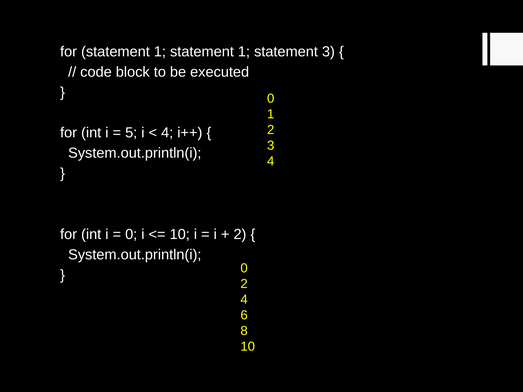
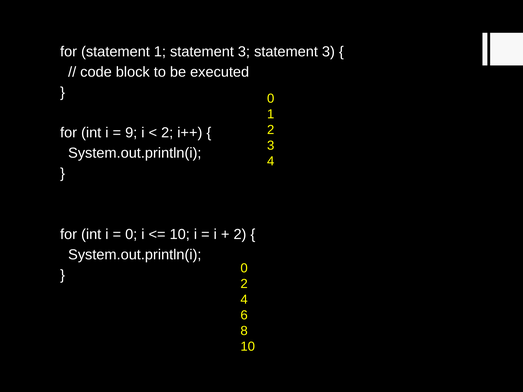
1 statement 1: 1 -> 3
5: 5 -> 9
4 at (167, 133): 4 -> 2
